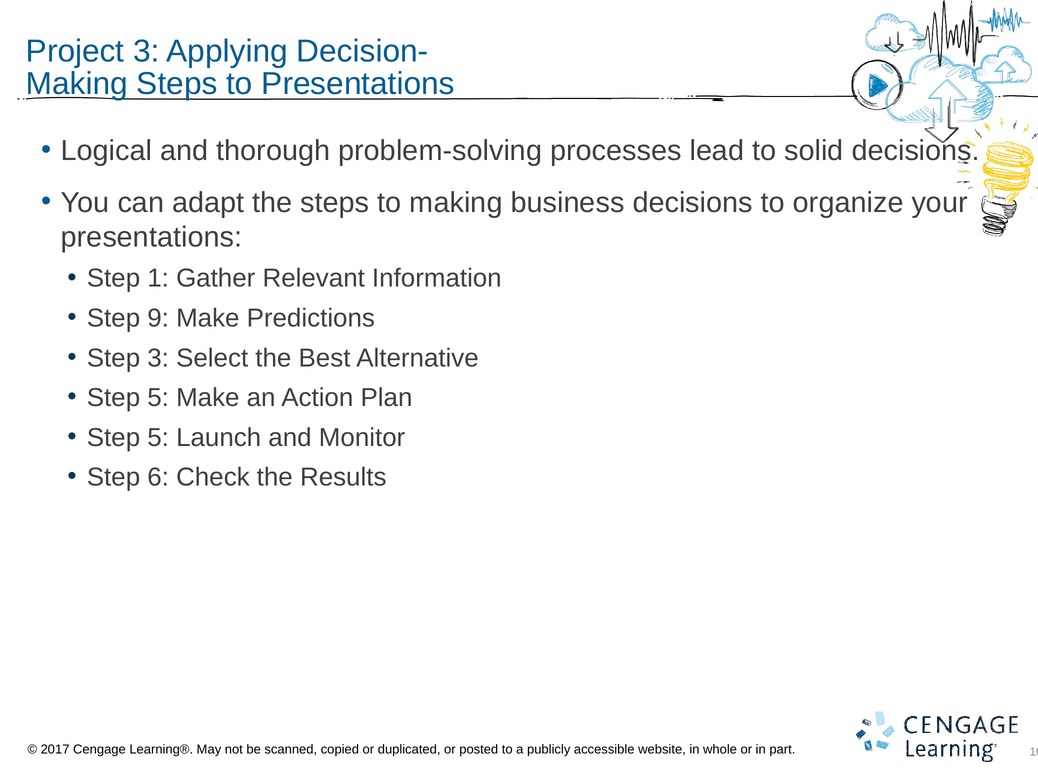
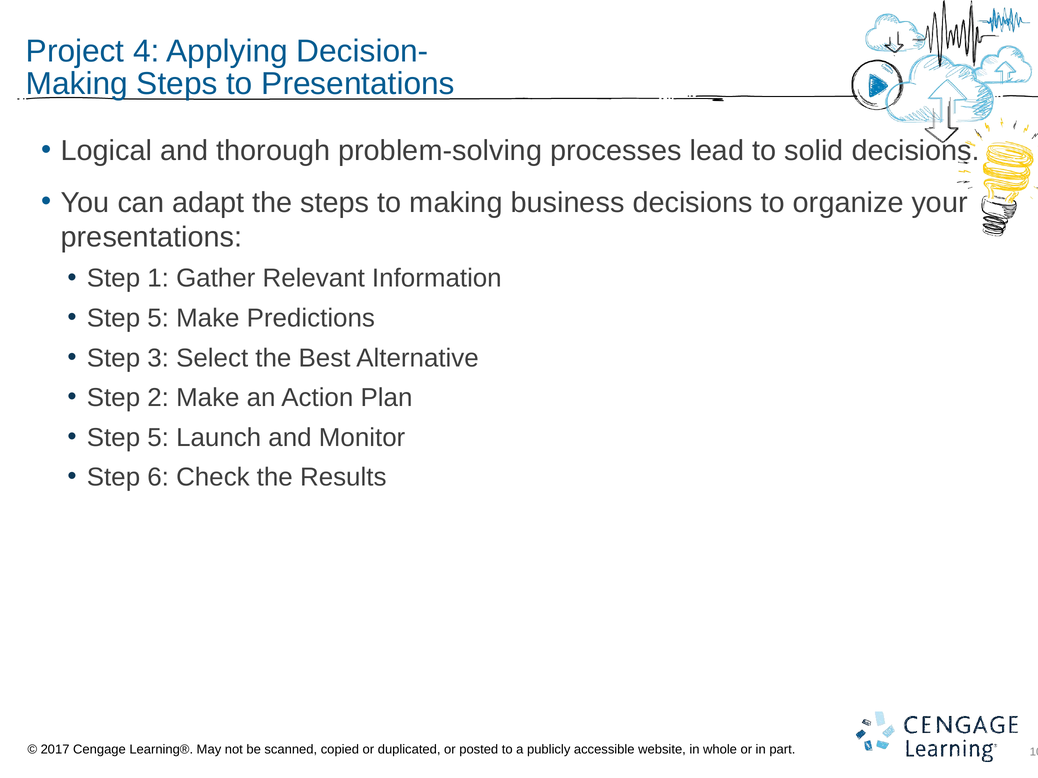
Project 3: 3 -> 4
9 at (158, 318): 9 -> 5
5 at (158, 398): 5 -> 2
